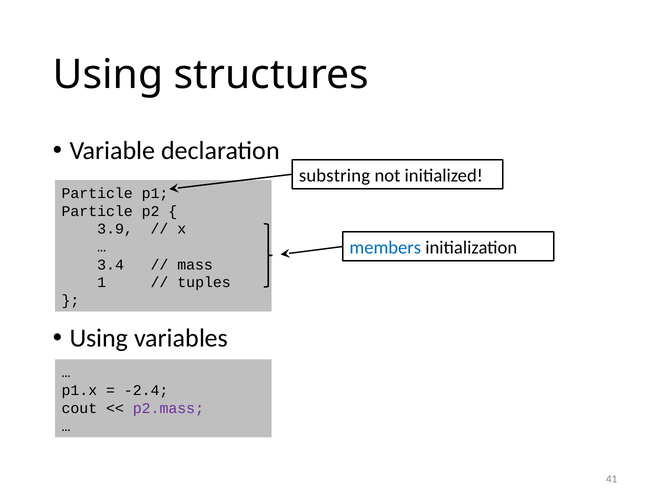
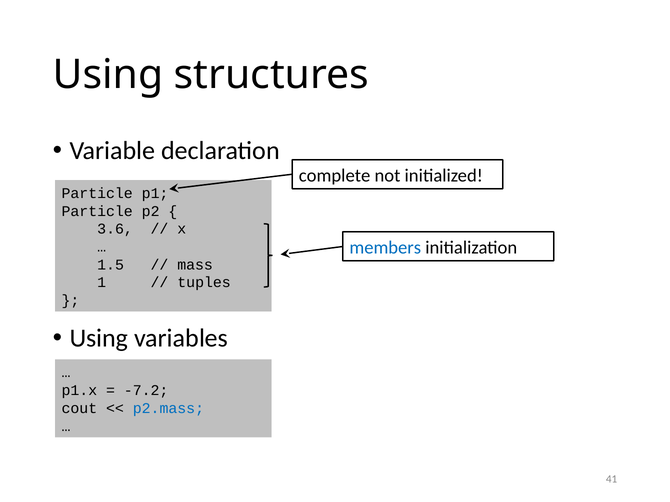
substring: substring -> complete
3.9: 3.9 -> 3.6
3.4: 3.4 -> 1.5
-2.4: -2.4 -> -7.2
p2.mass colour: purple -> blue
